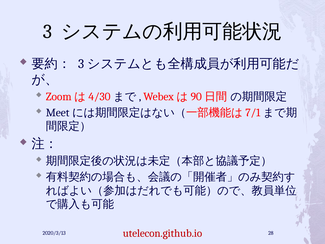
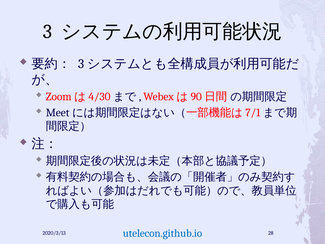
utelecon.github.io colour: red -> blue
